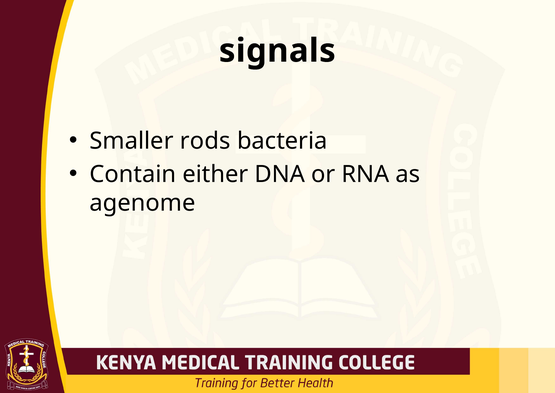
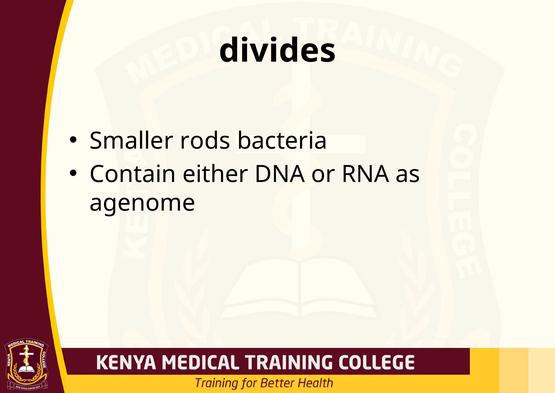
signals: signals -> divides
